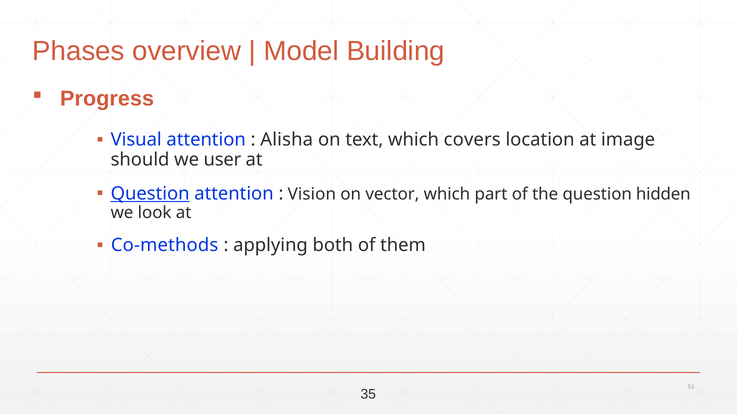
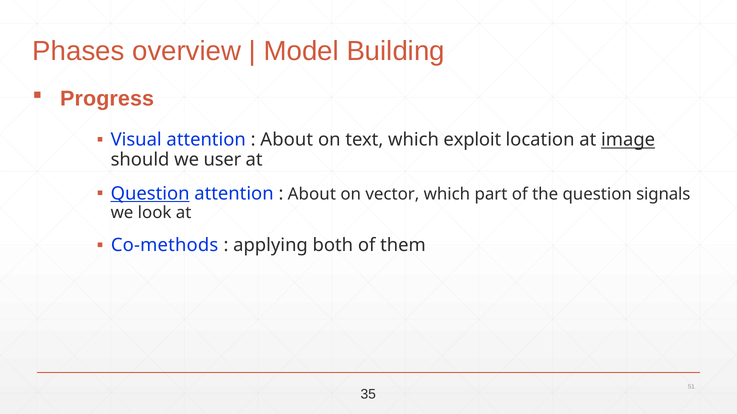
Alisha at (287, 140): Alisha -> About
covers: covers -> exploit
image underline: none -> present
Vision at (312, 194): Vision -> About
hidden: hidden -> signals
